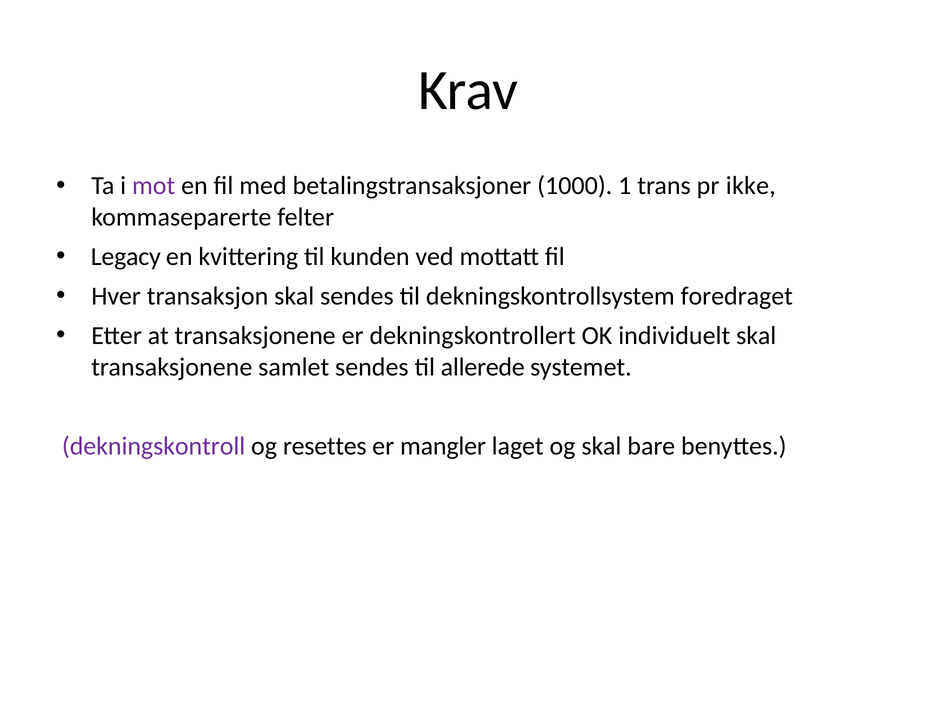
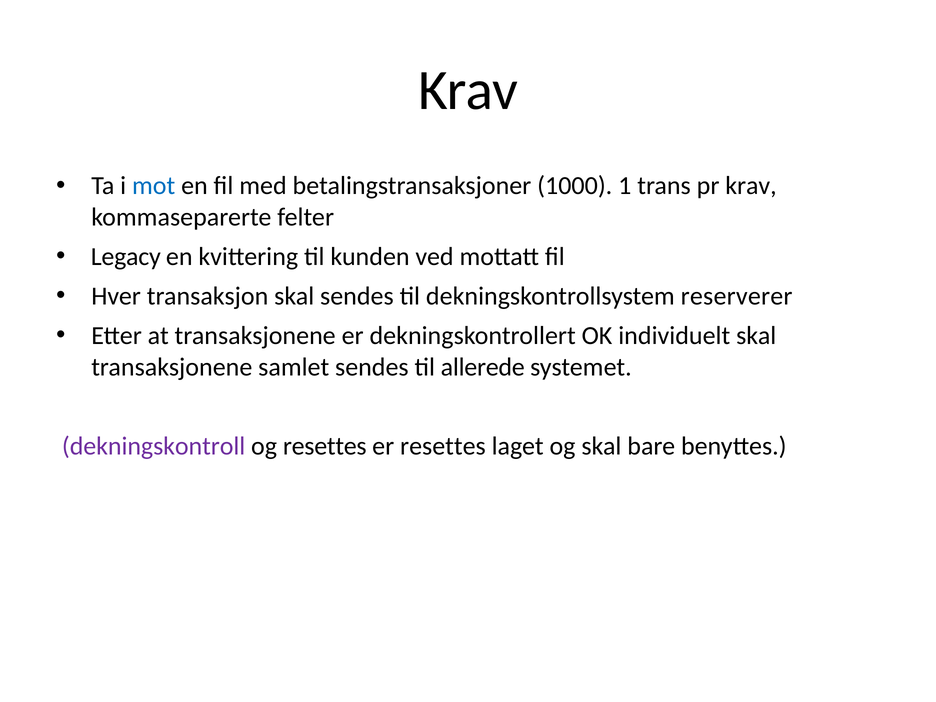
mot colour: purple -> blue
pr ikke: ikke -> krav
foredraget: foredraget -> reserverer
er mangler: mangler -> resettes
